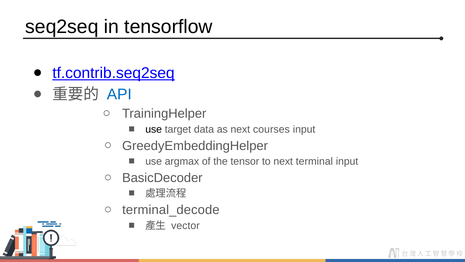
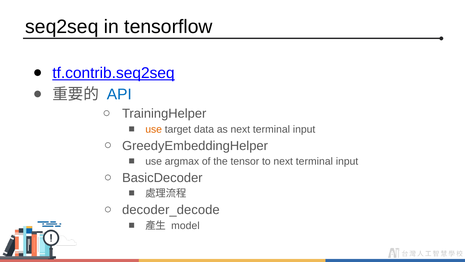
use at (154, 129) colour: black -> orange
as next courses: courses -> terminal
terminal_decode: terminal_decode -> decoder_decode
vector: vector -> model
